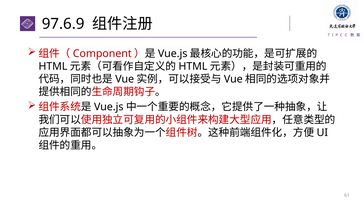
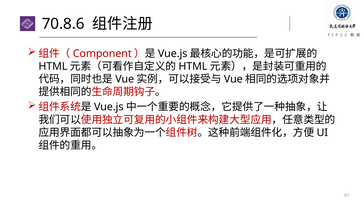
97.6.9: 97.6.9 -> 70.8.6
